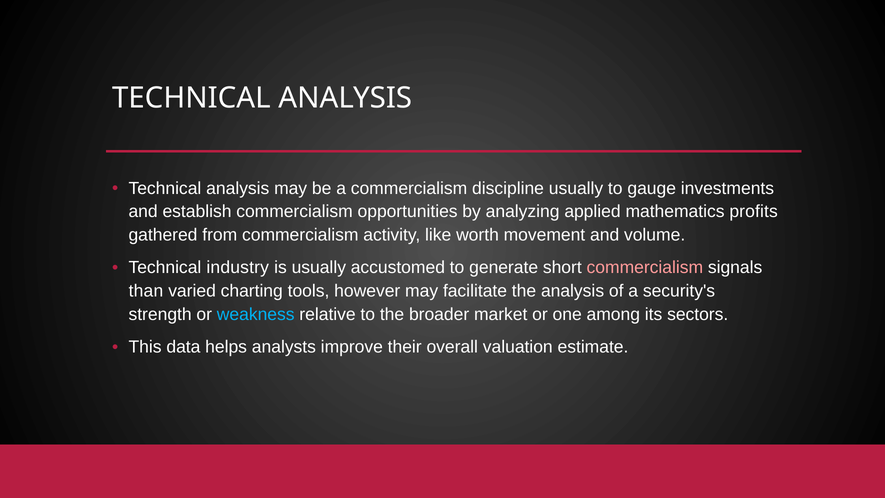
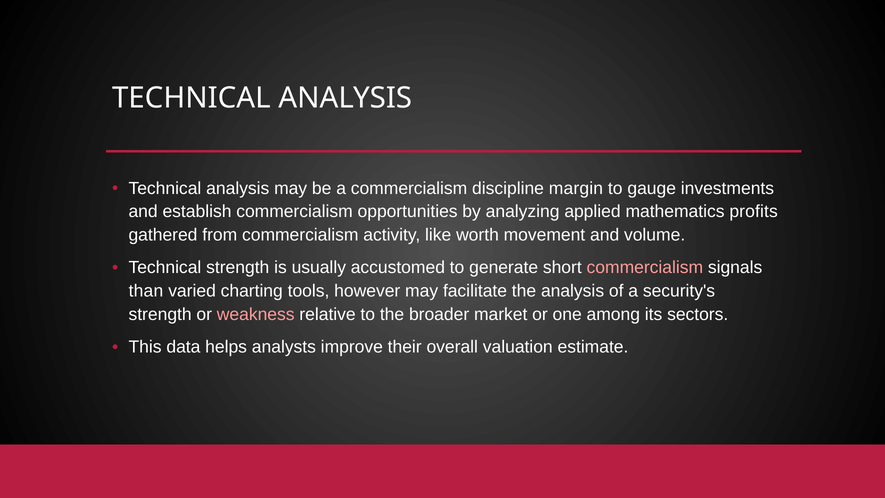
discipline usually: usually -> margin
Technical industry: industry -> strength
weakness colour: light blue -> pink
